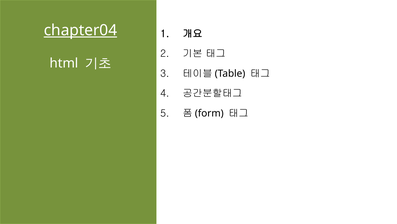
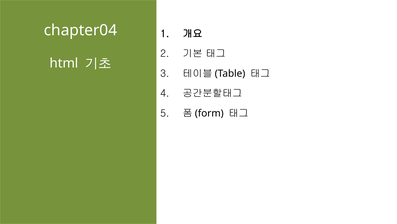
chapter04 underline: present -> none
